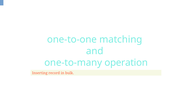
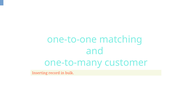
operation: operation -> customer
